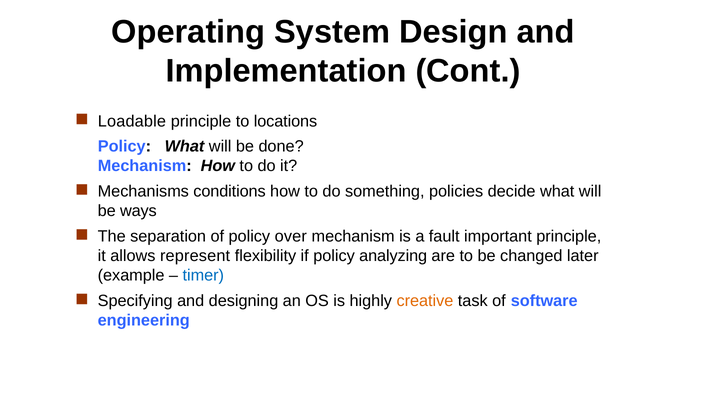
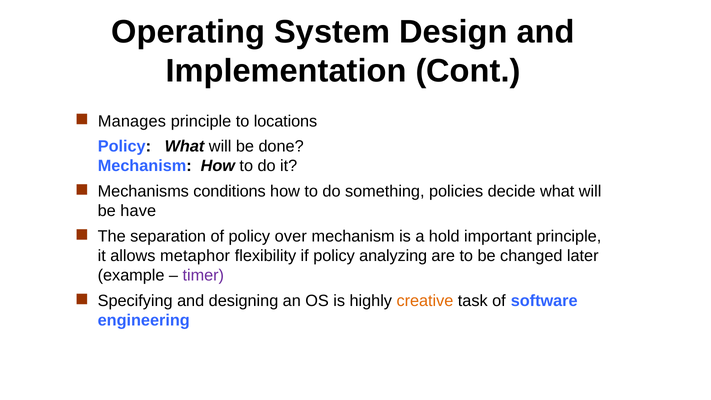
Loadable: Loadable -> Manages
ways: ways -> have
fault: fault -> hold
represent: represent -> metaphor
timer colour: blue -> purple
